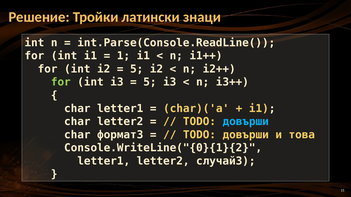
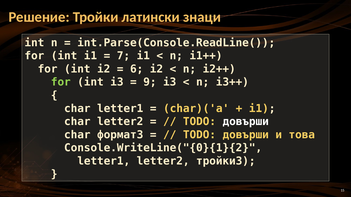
1: 1 -> 7
5 at (137, 69): 5 -> 6
5 at (150, 82): 5 -> 9
довърши at (246, 122) colour: light blue -> white
случай3: случай3 -> тройки3
